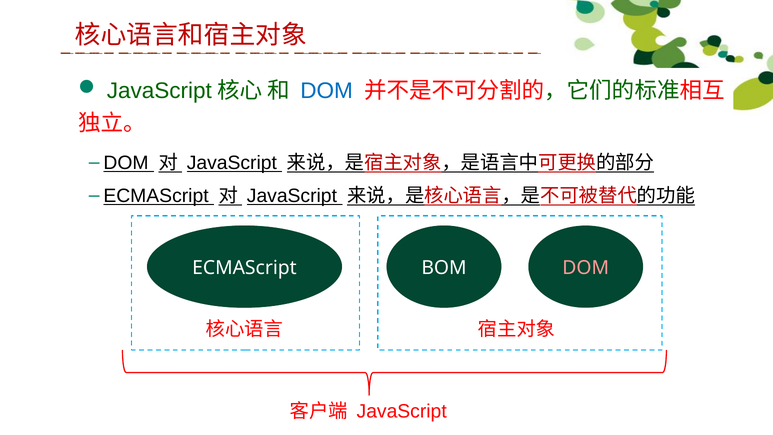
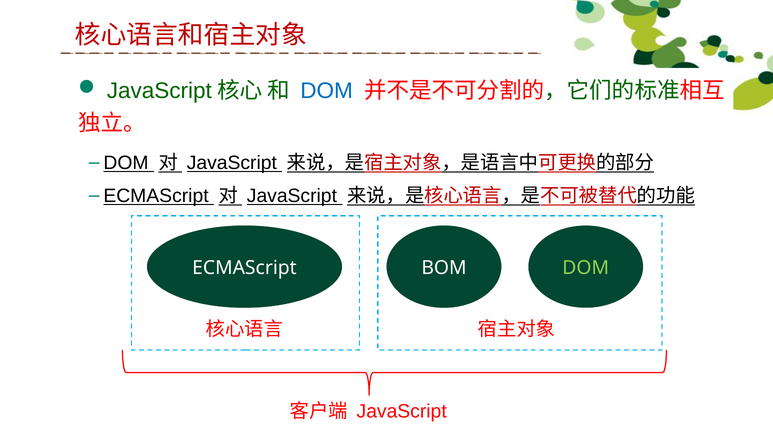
DOM at (586, 268) colour: pink -> light green
